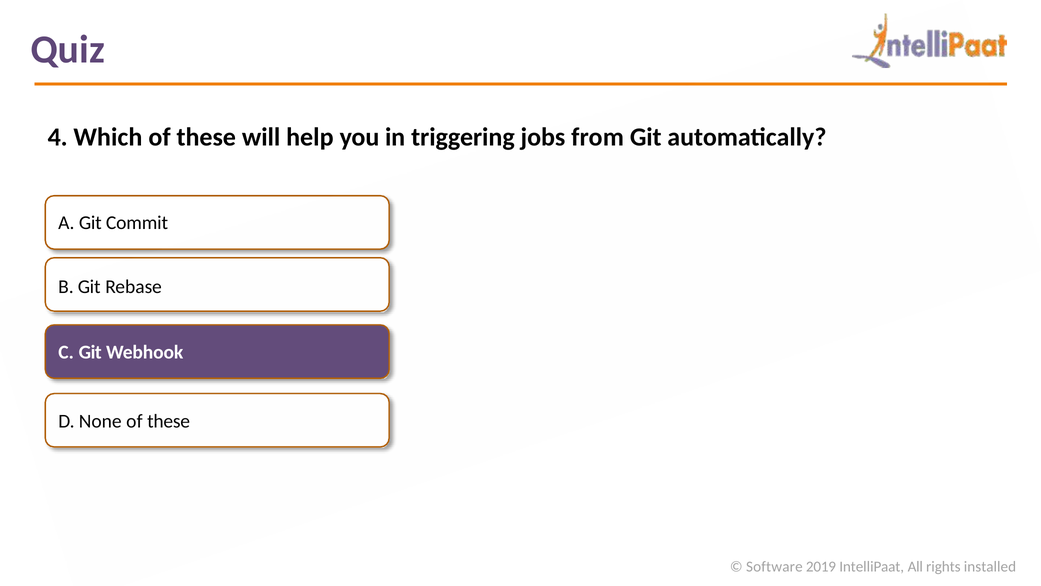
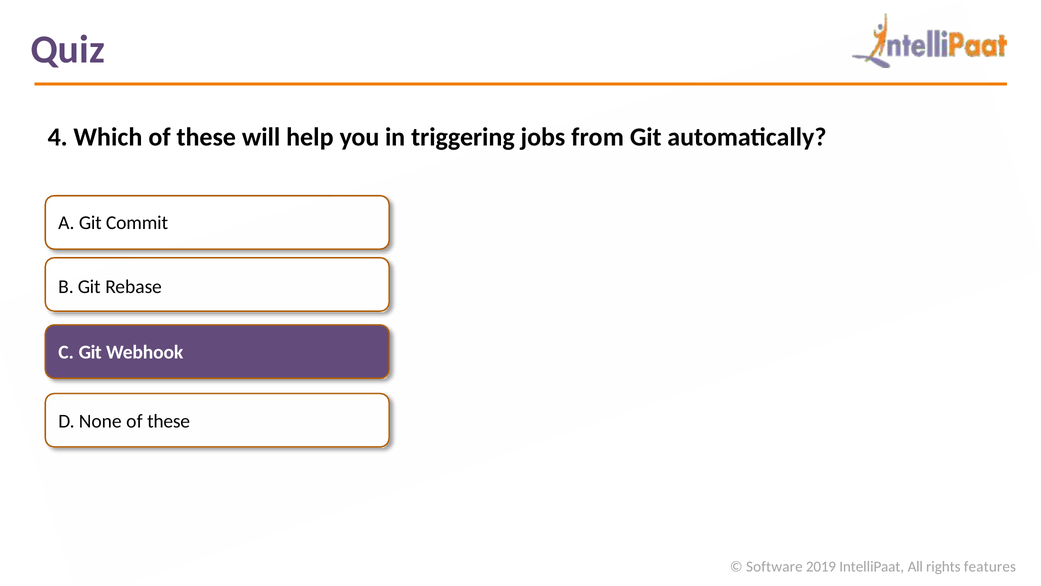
installed: installed -> features
